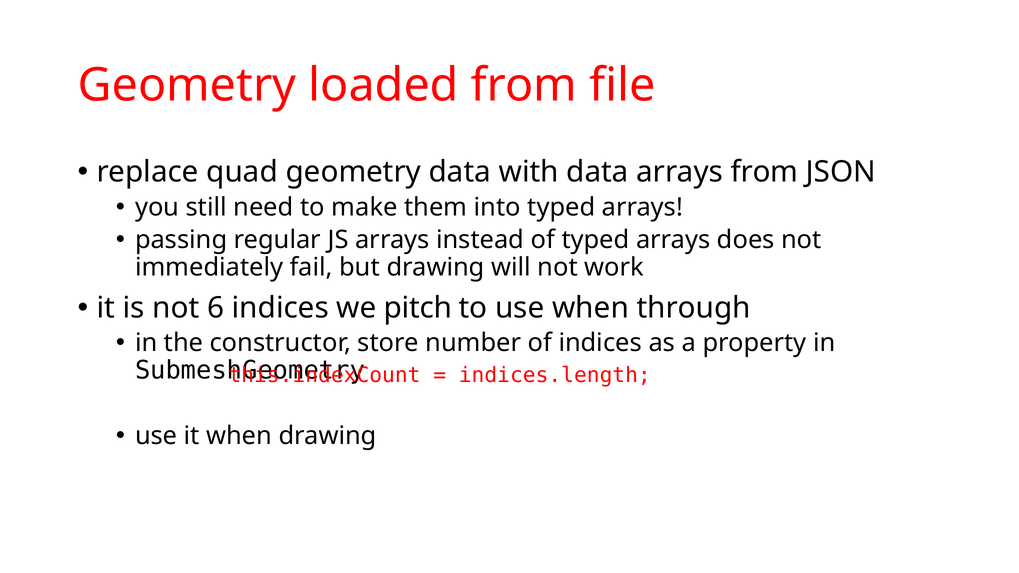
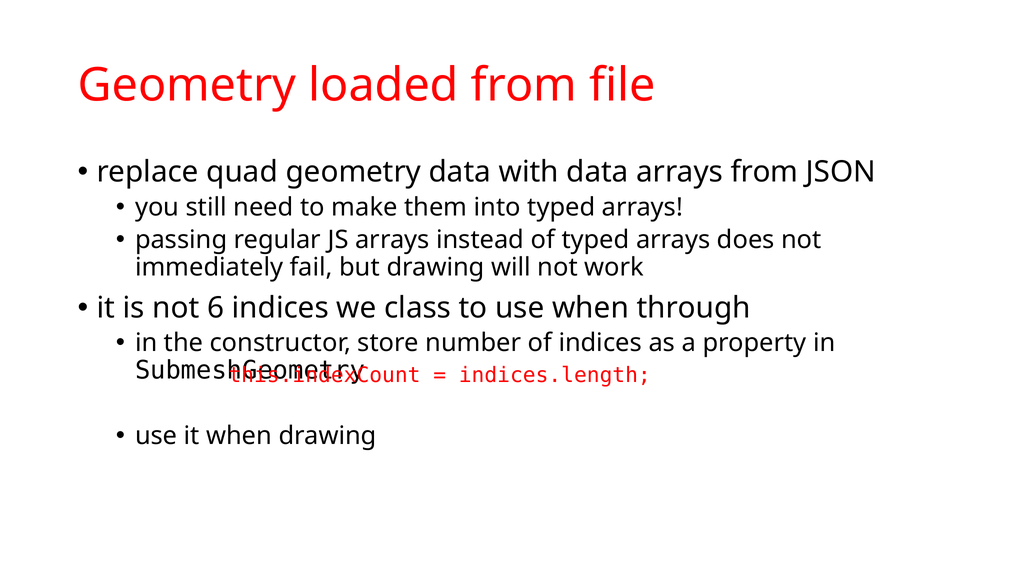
pitch: pitch -> class
